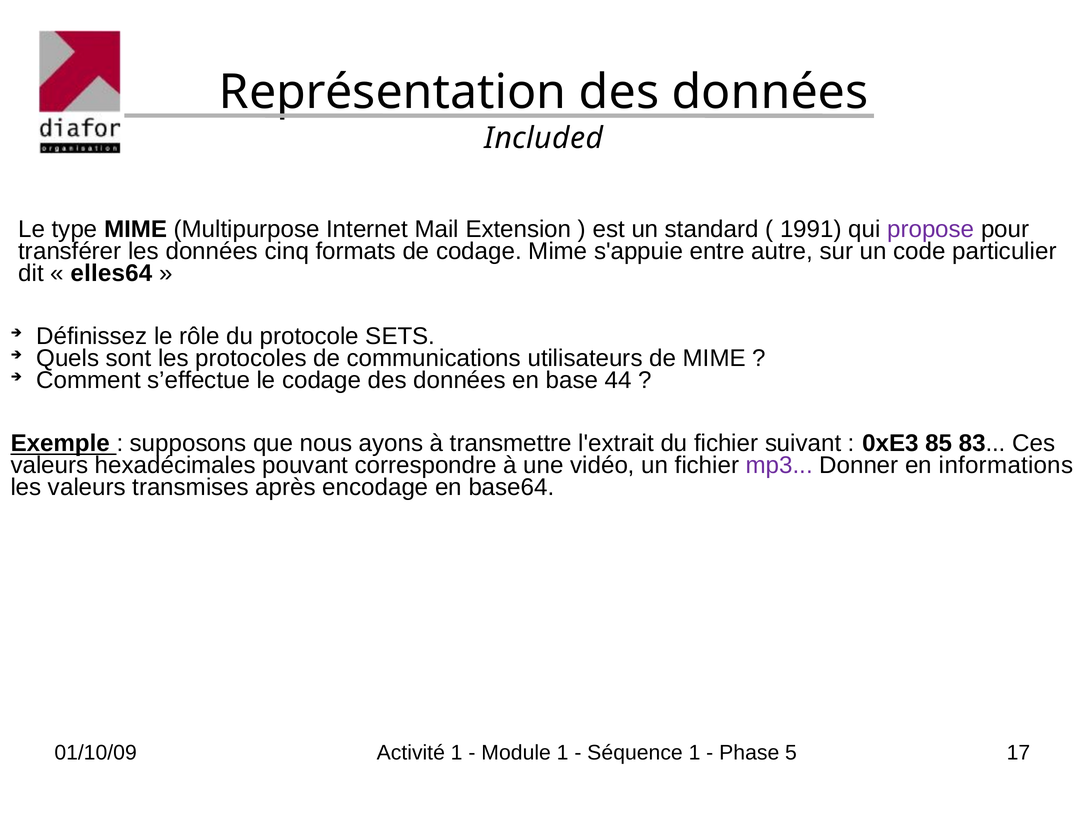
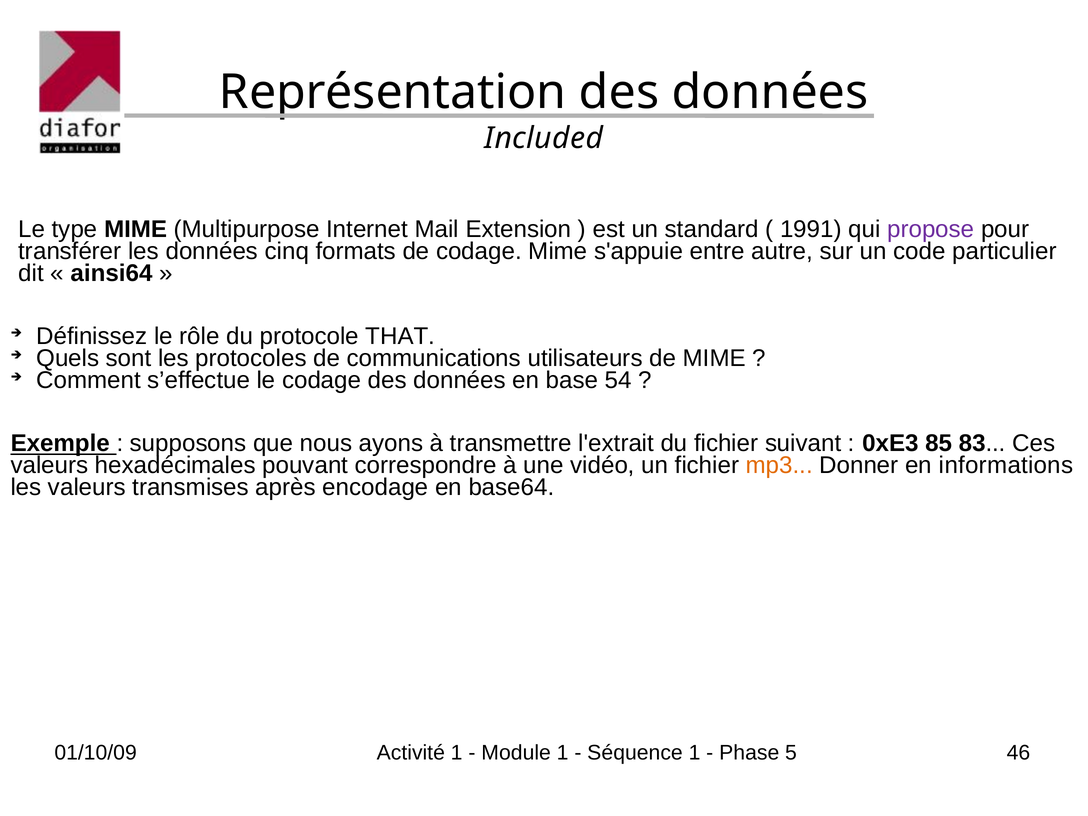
elles64: elles64 -> ainsi64
SETS: SETS -> THAT
44: 44 -> 54
mp3 colour: purple -> orange
17: 17 -> 46
